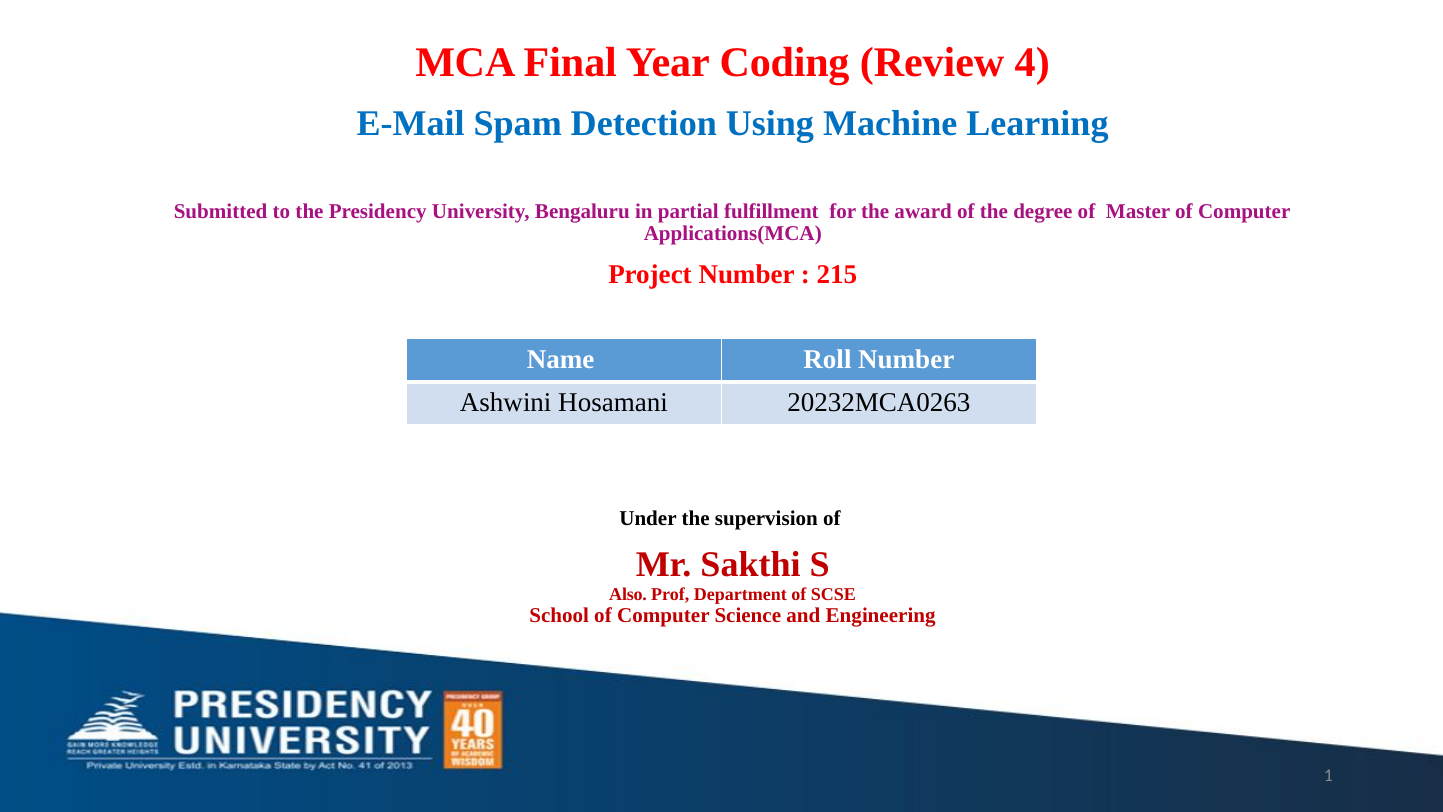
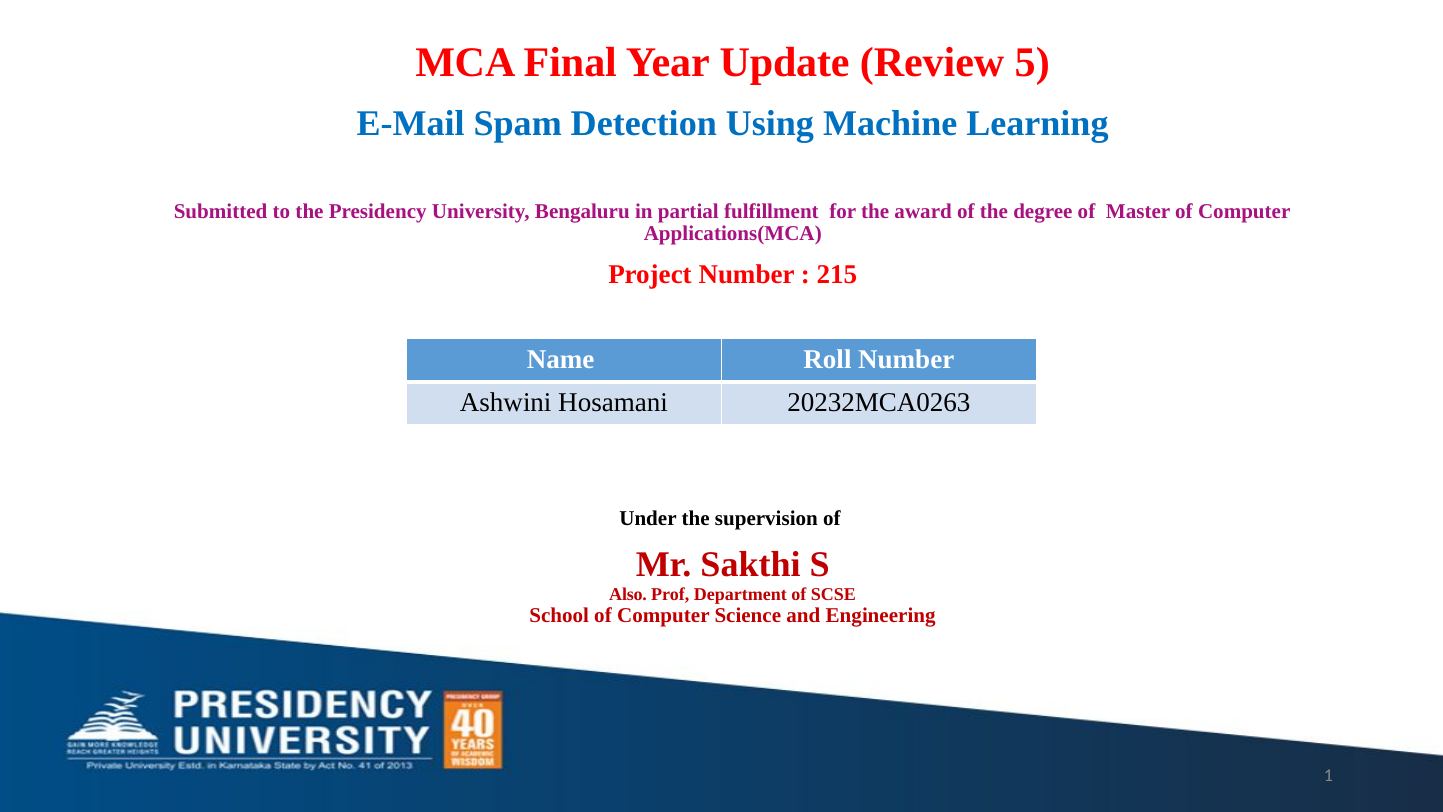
Coding: Coding -> Update
4: 4 -> 5
